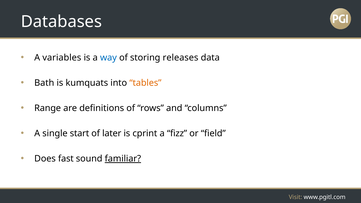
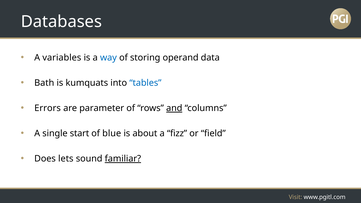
releases: releases -> operand
tables colour: orange -> blue
Range: Range -> Errors
definitions: definitions -> parameter
and underline: none -> present
later: later -> blue
cprint: cprint -> about
fast: fast -> lets
